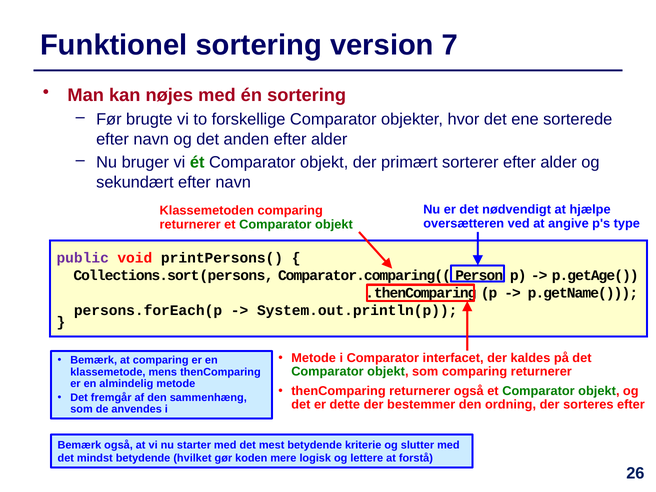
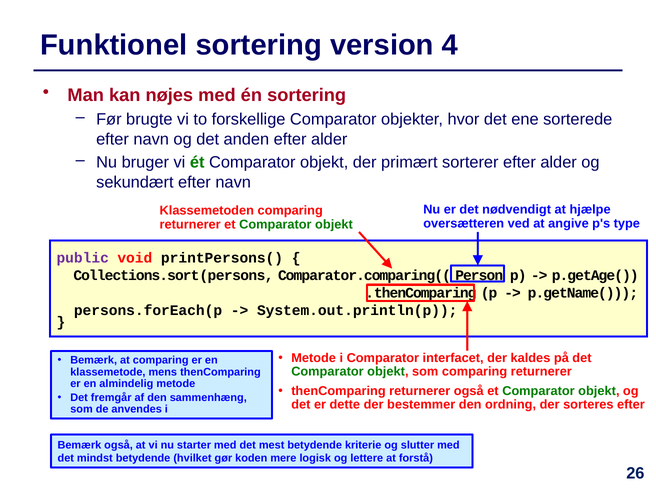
7: 7 -> 4
